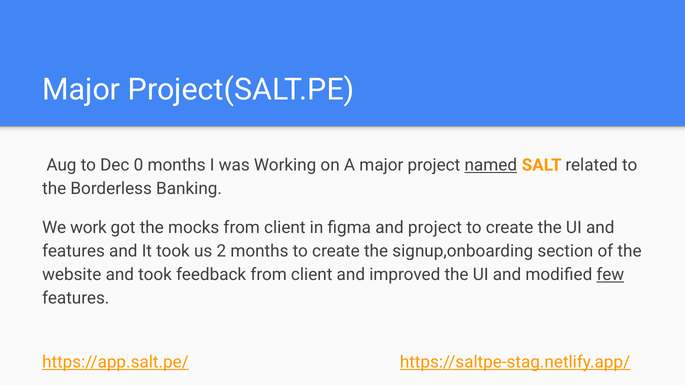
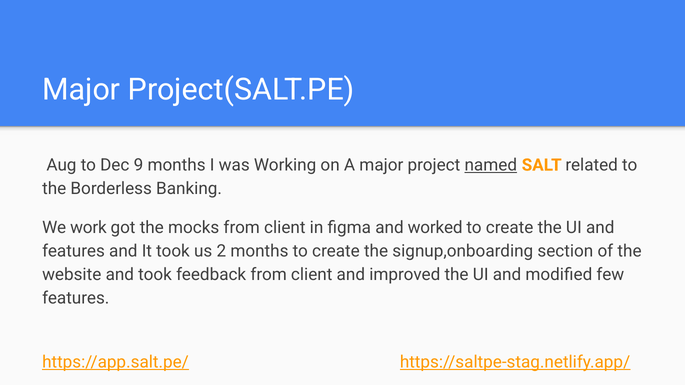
0: 0 -> 9
and project: project -> worked
few underline: present -> none
